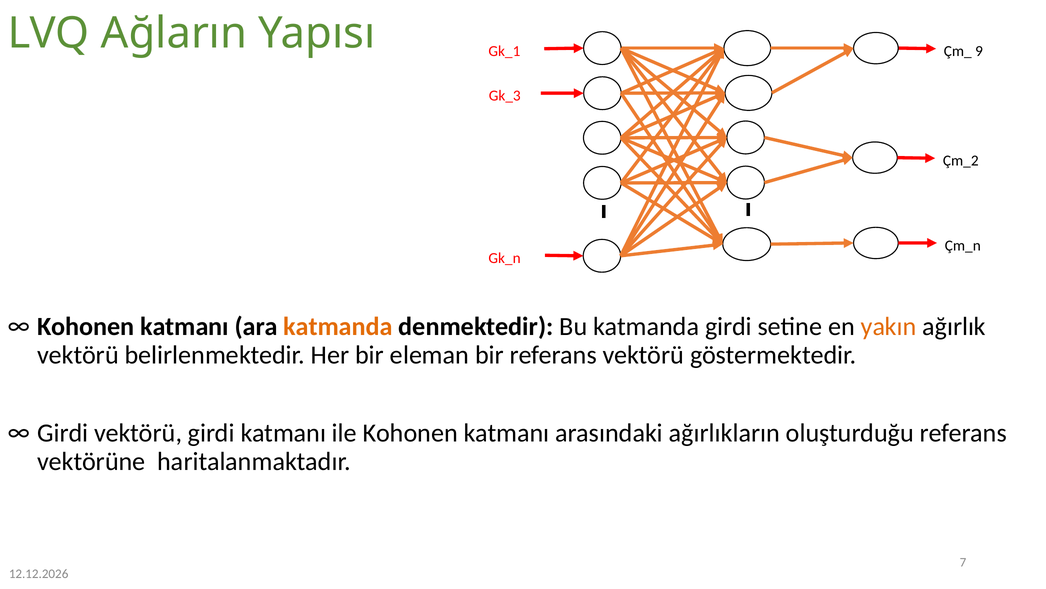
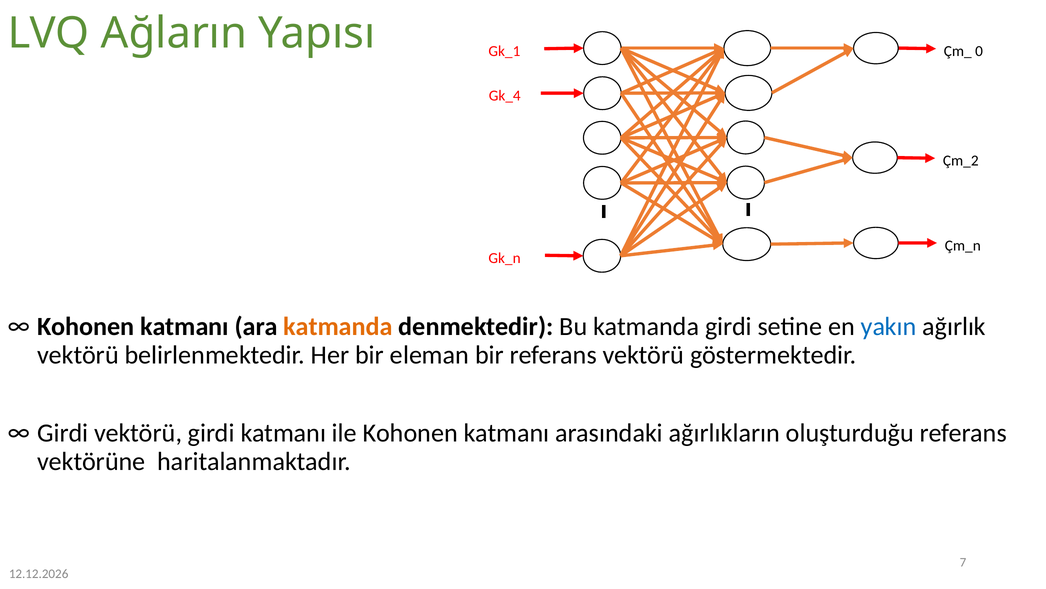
9: 9 -> 0
Gk_3: Gk_3 -> Gk_4
yakın colour: orange -> blue
